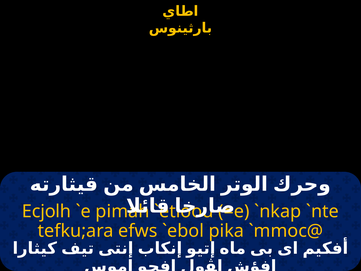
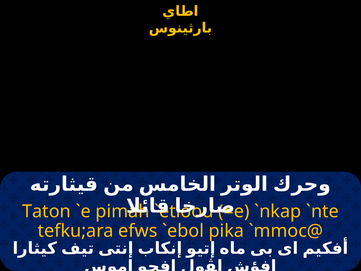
Ecjolh: Ecjolh -> Taton
